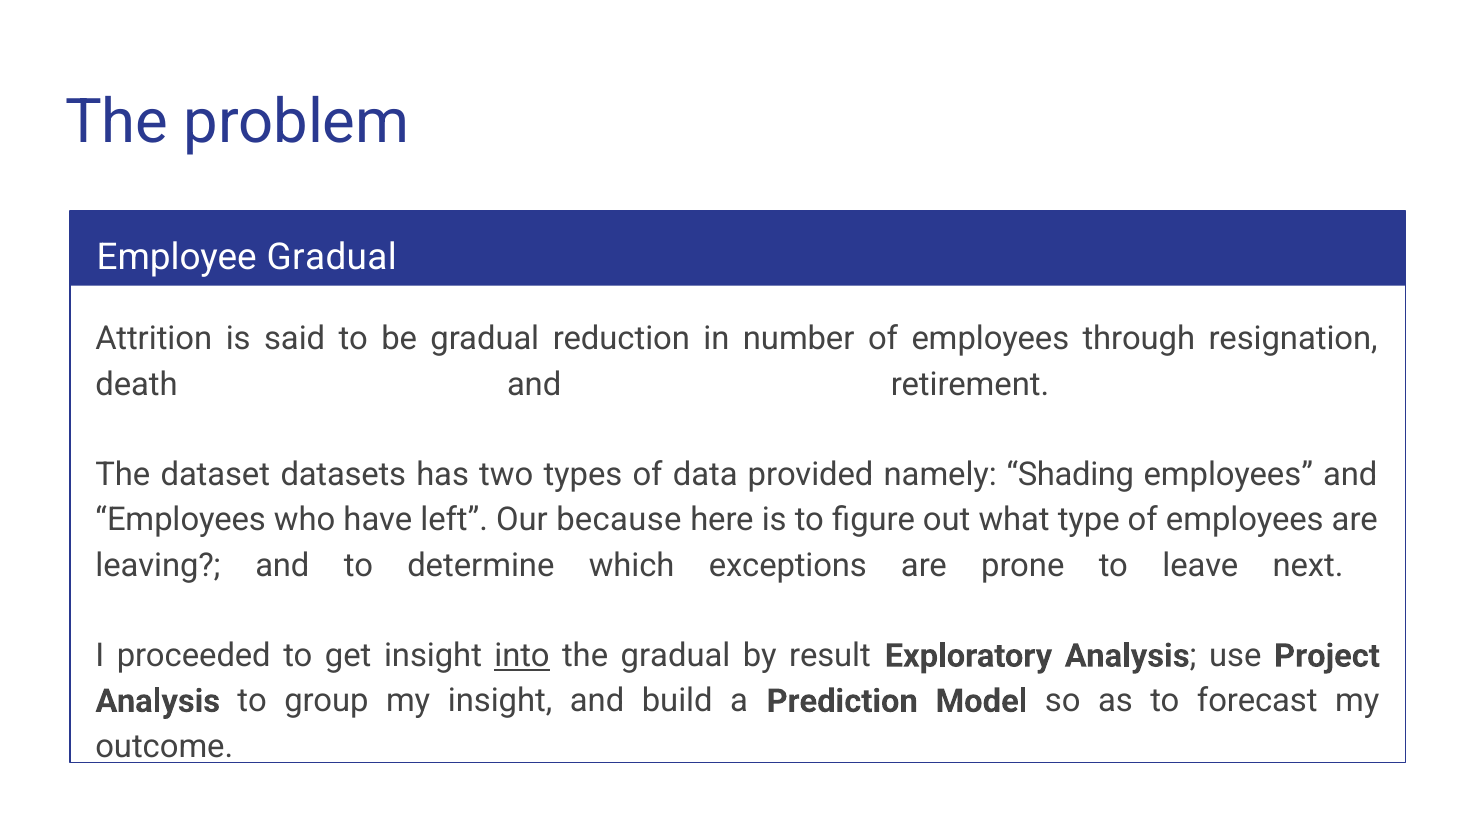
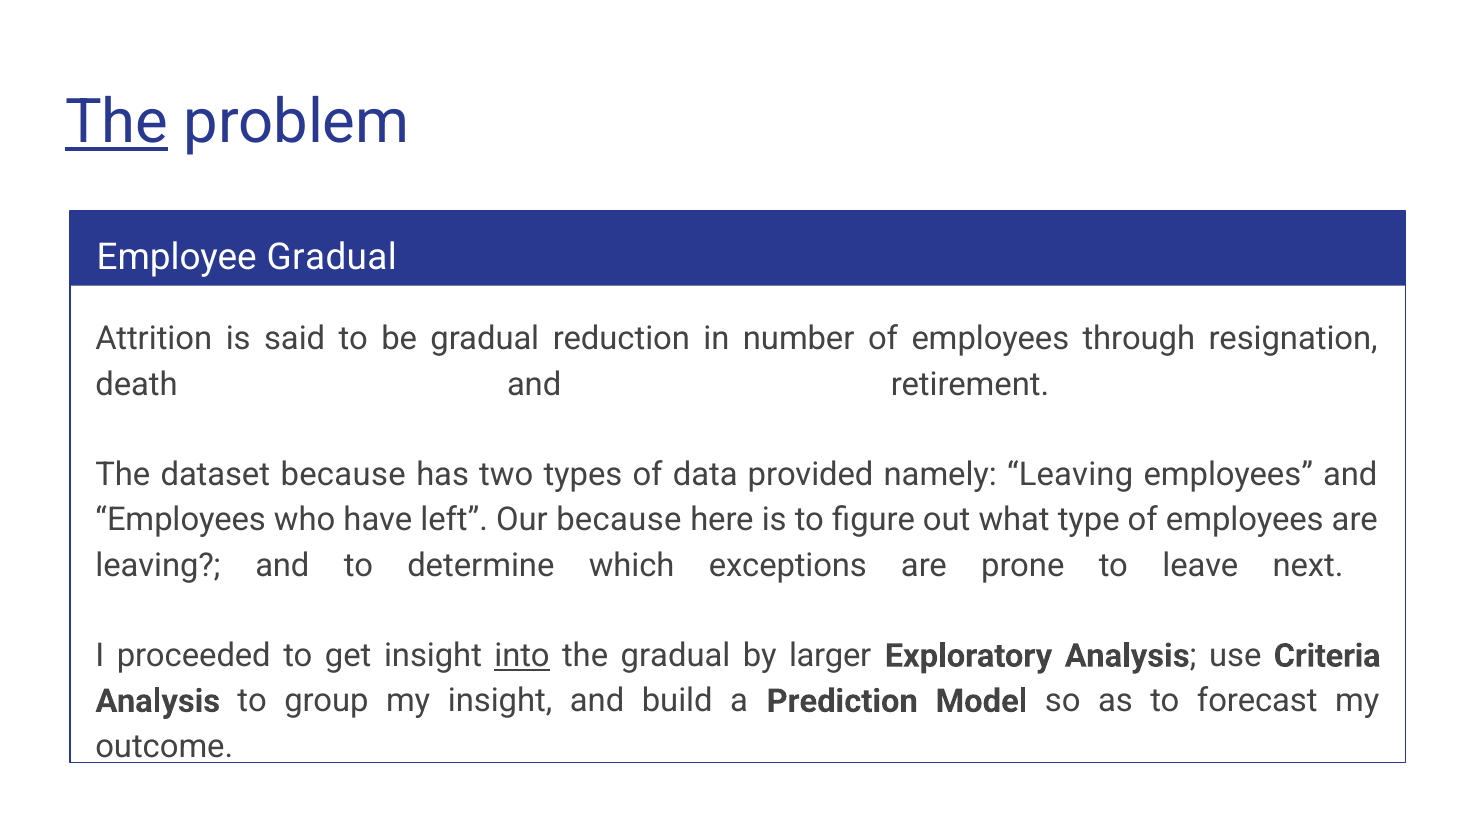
The at (117, 122) underline: none -> present
dataset datasets: datasets -> because
namely Shading: Shading -> Leaving
result: result -> larger
Project: Project -> Criteria
